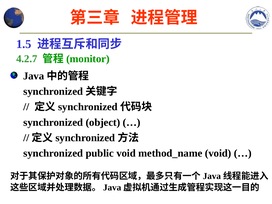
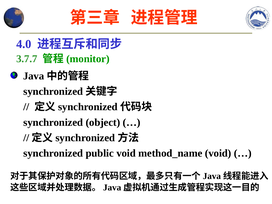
1.5: 1.5 -> 4.0
4.2.7: 4.2.7 -> 3.7.7
